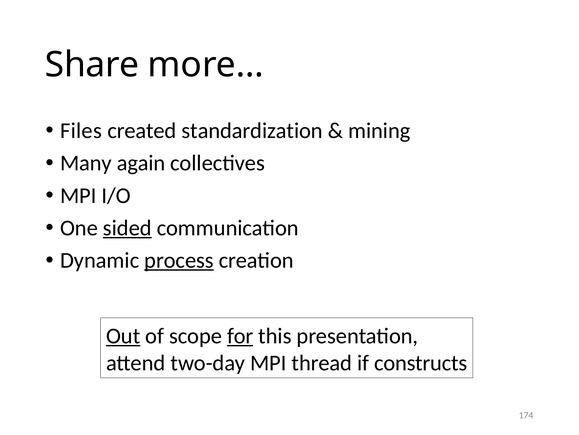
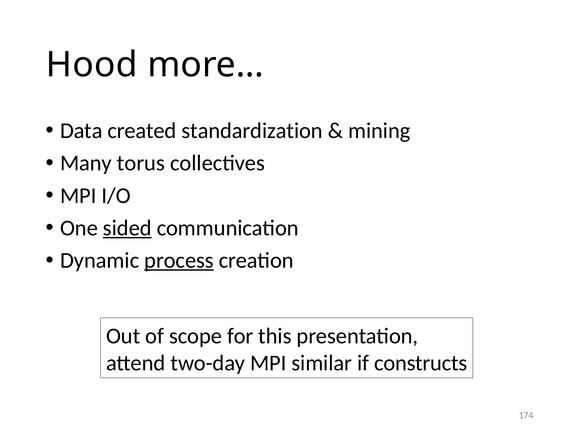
Share: Share -> Hood
Files: Files -> Data
again: again -> torus
Out underline: present -> none
for underline: present -> none
thread: thread -> similar
